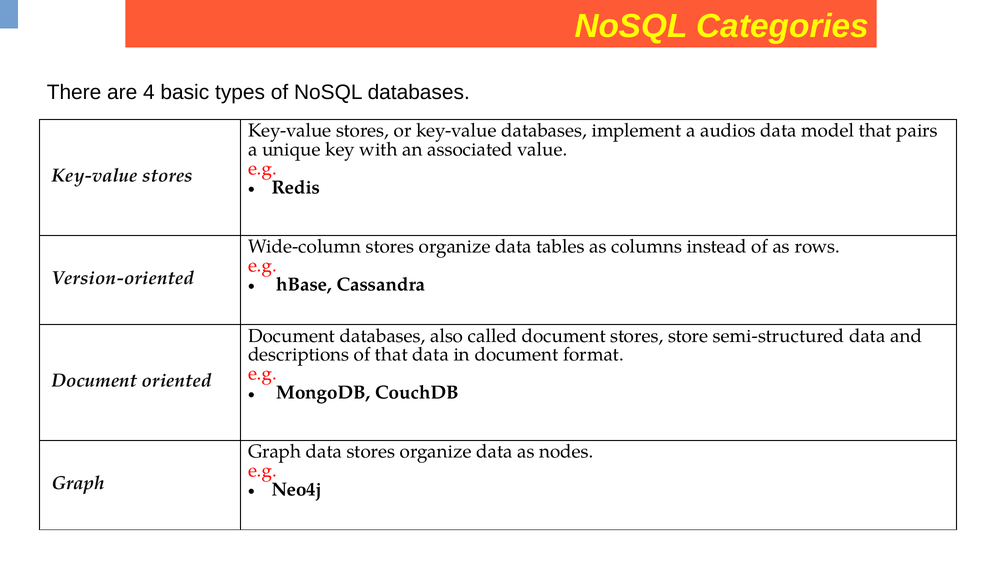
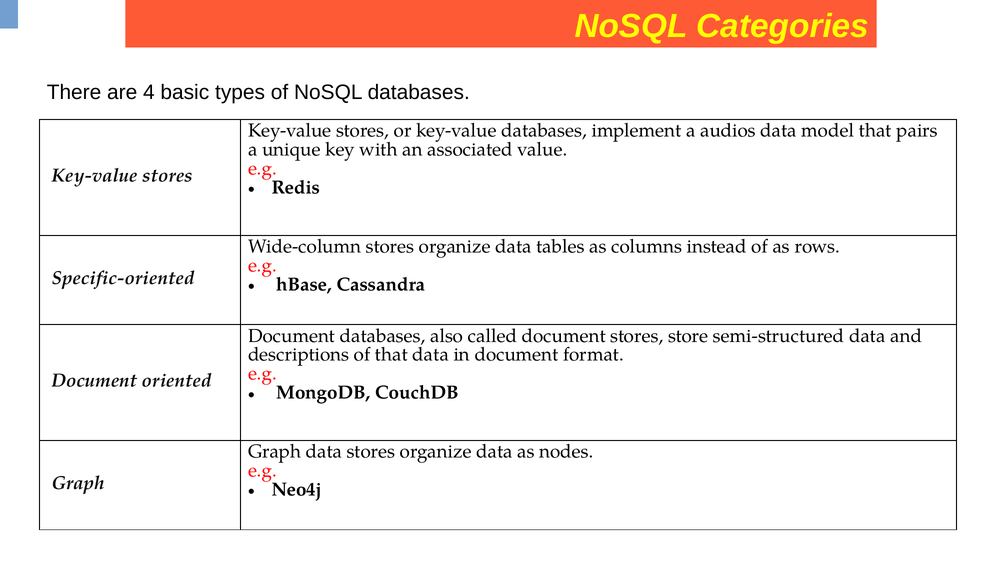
Version-oriented: Version-oriented -> Specific-oriented
